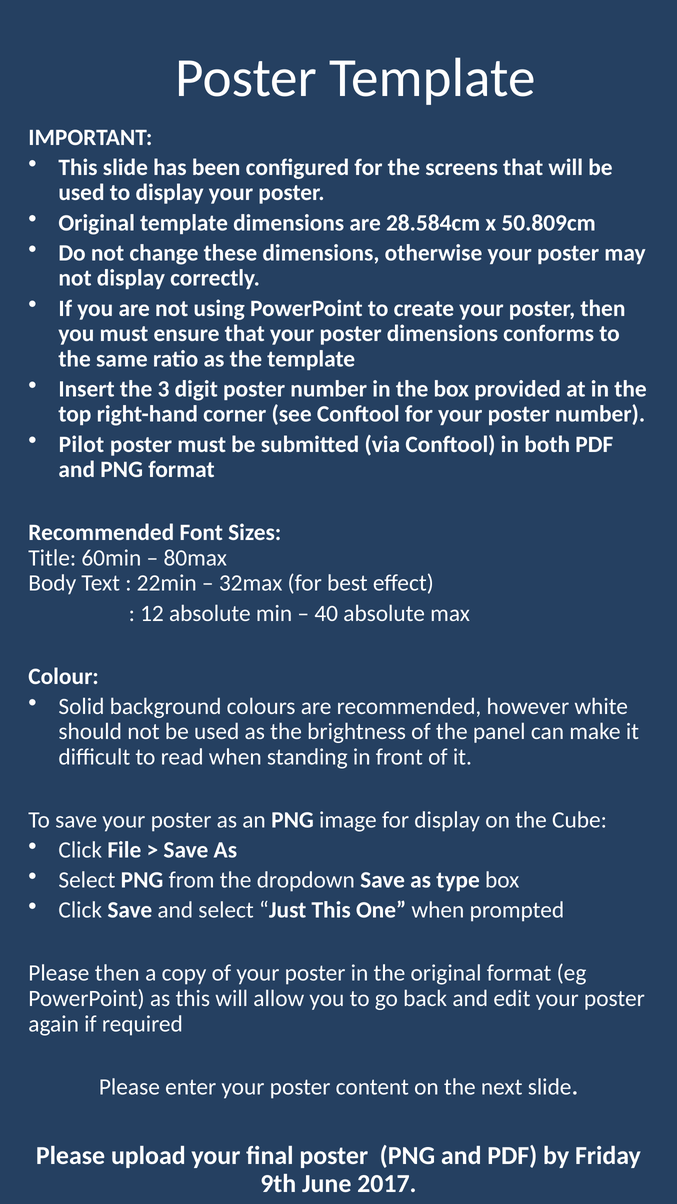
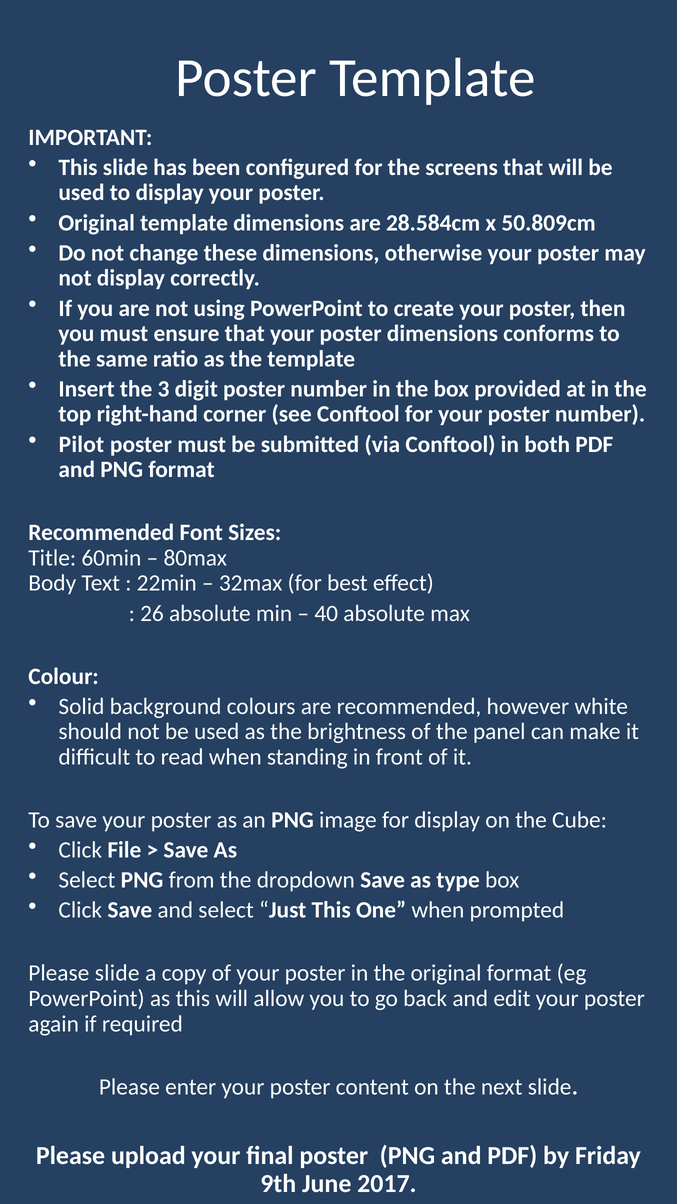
12: 12 -> 26
Please then: then -> slide
